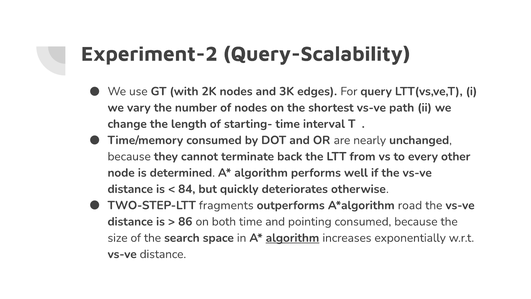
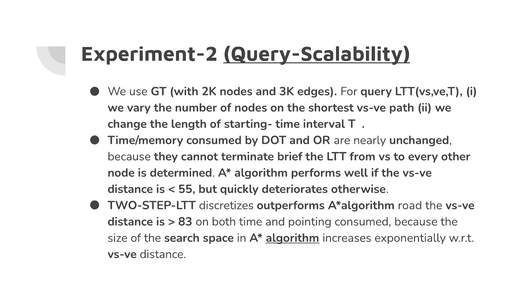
Query-Scalability underline: none -> present
back: back -> brief
84: 84 -> 55
fragments: fragments -> discretizes
86: 86 -> 83
